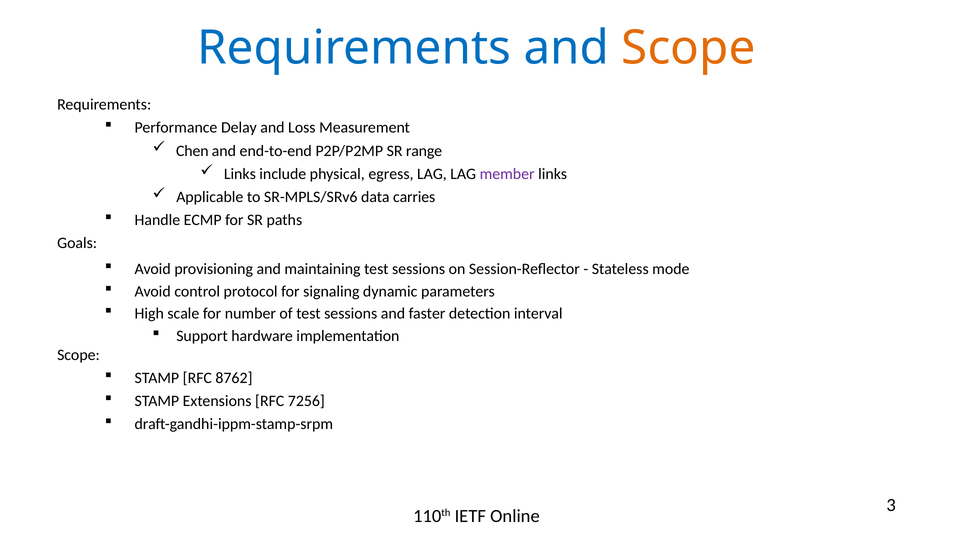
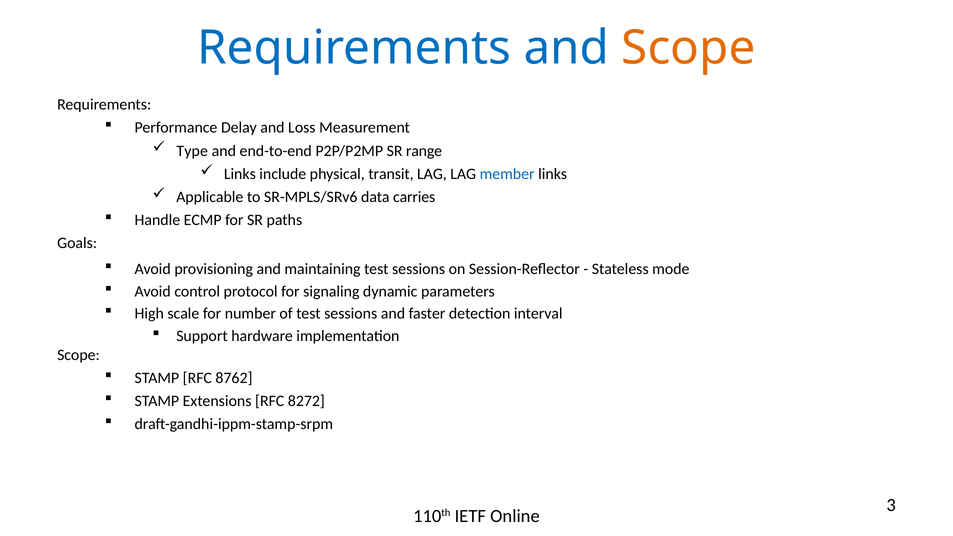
Chen: Chen -> Type
egress: egress -> transit
member colour: purple -> blue
7256: 7256 -> 8272
